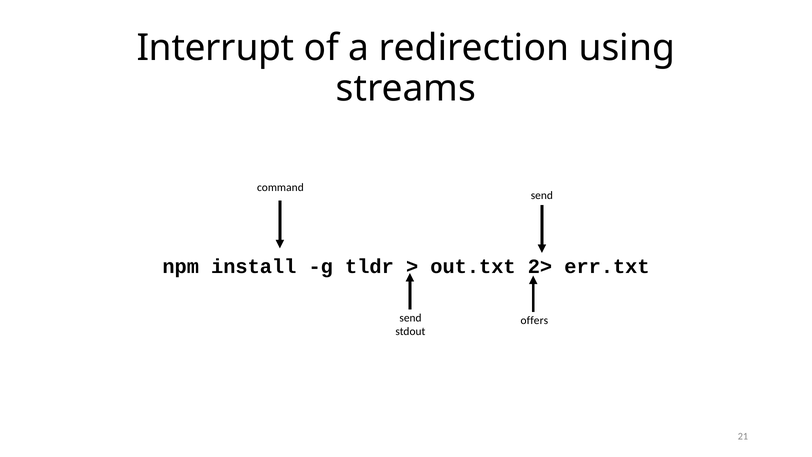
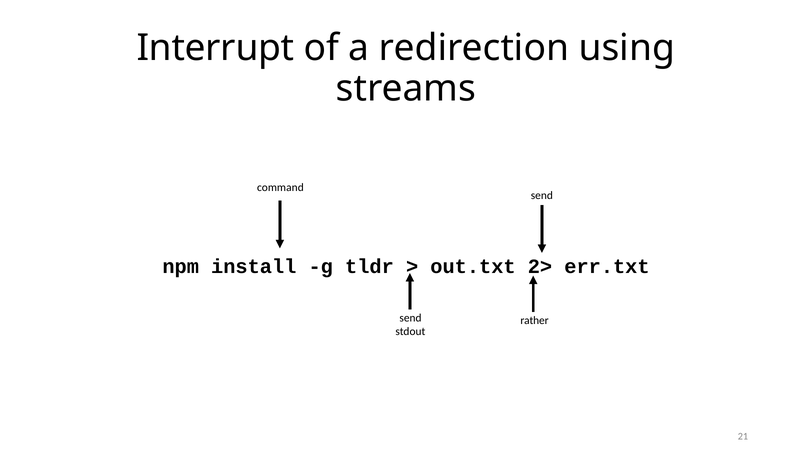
offers: offers -> rather
